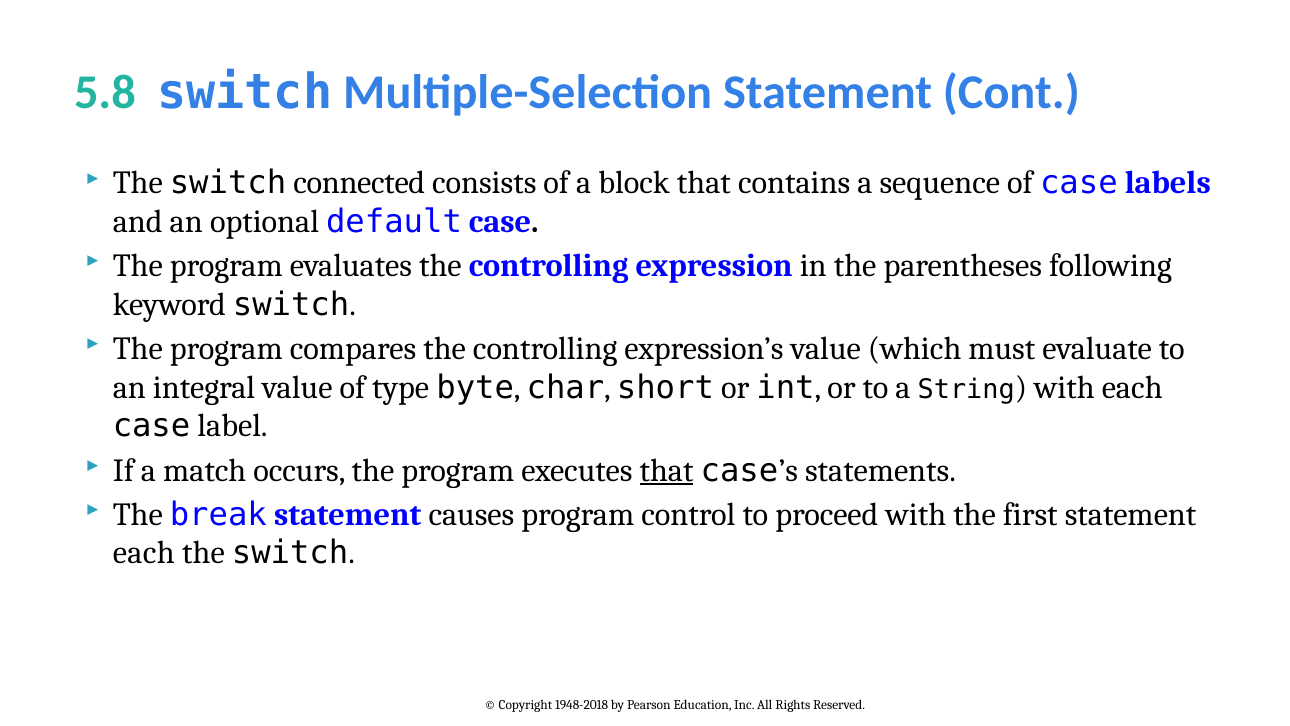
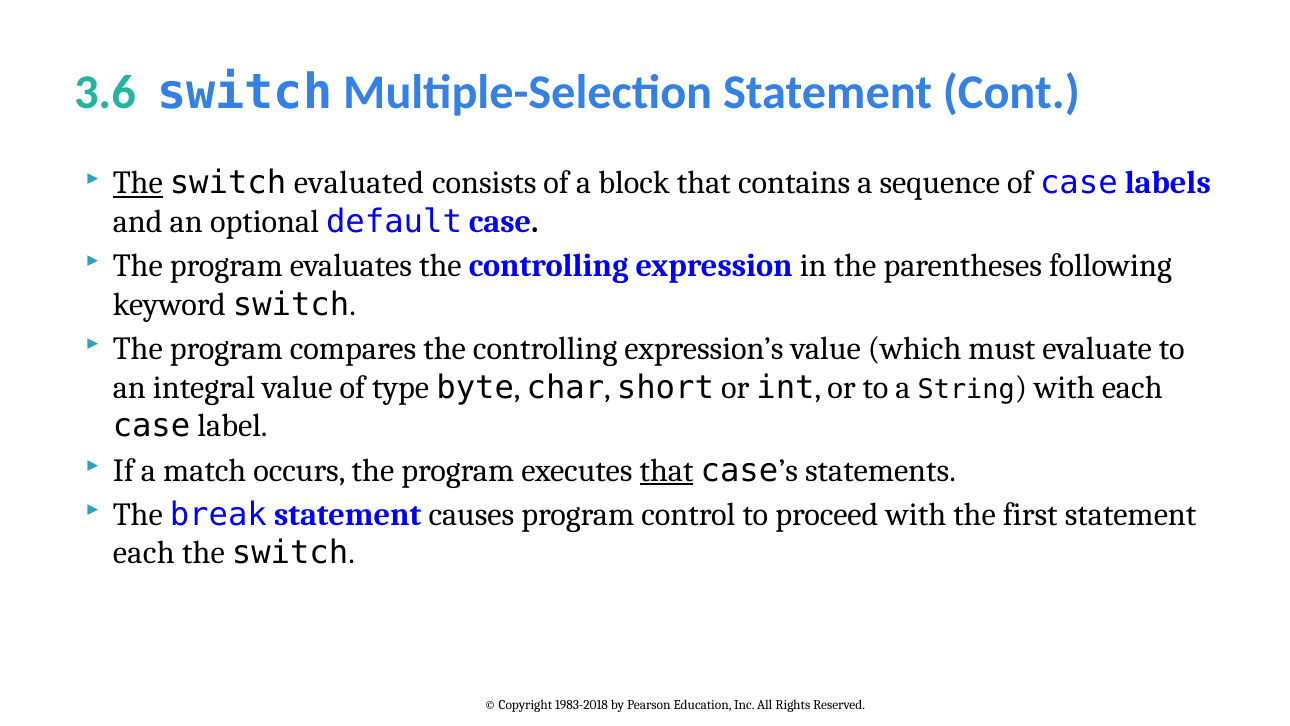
5.8: 5.8 -> 3.6
The at (138, 183) underline: none -> present
connected: connected -> evaluated
1948-2018: 1948-2018 -> 1983-2018
